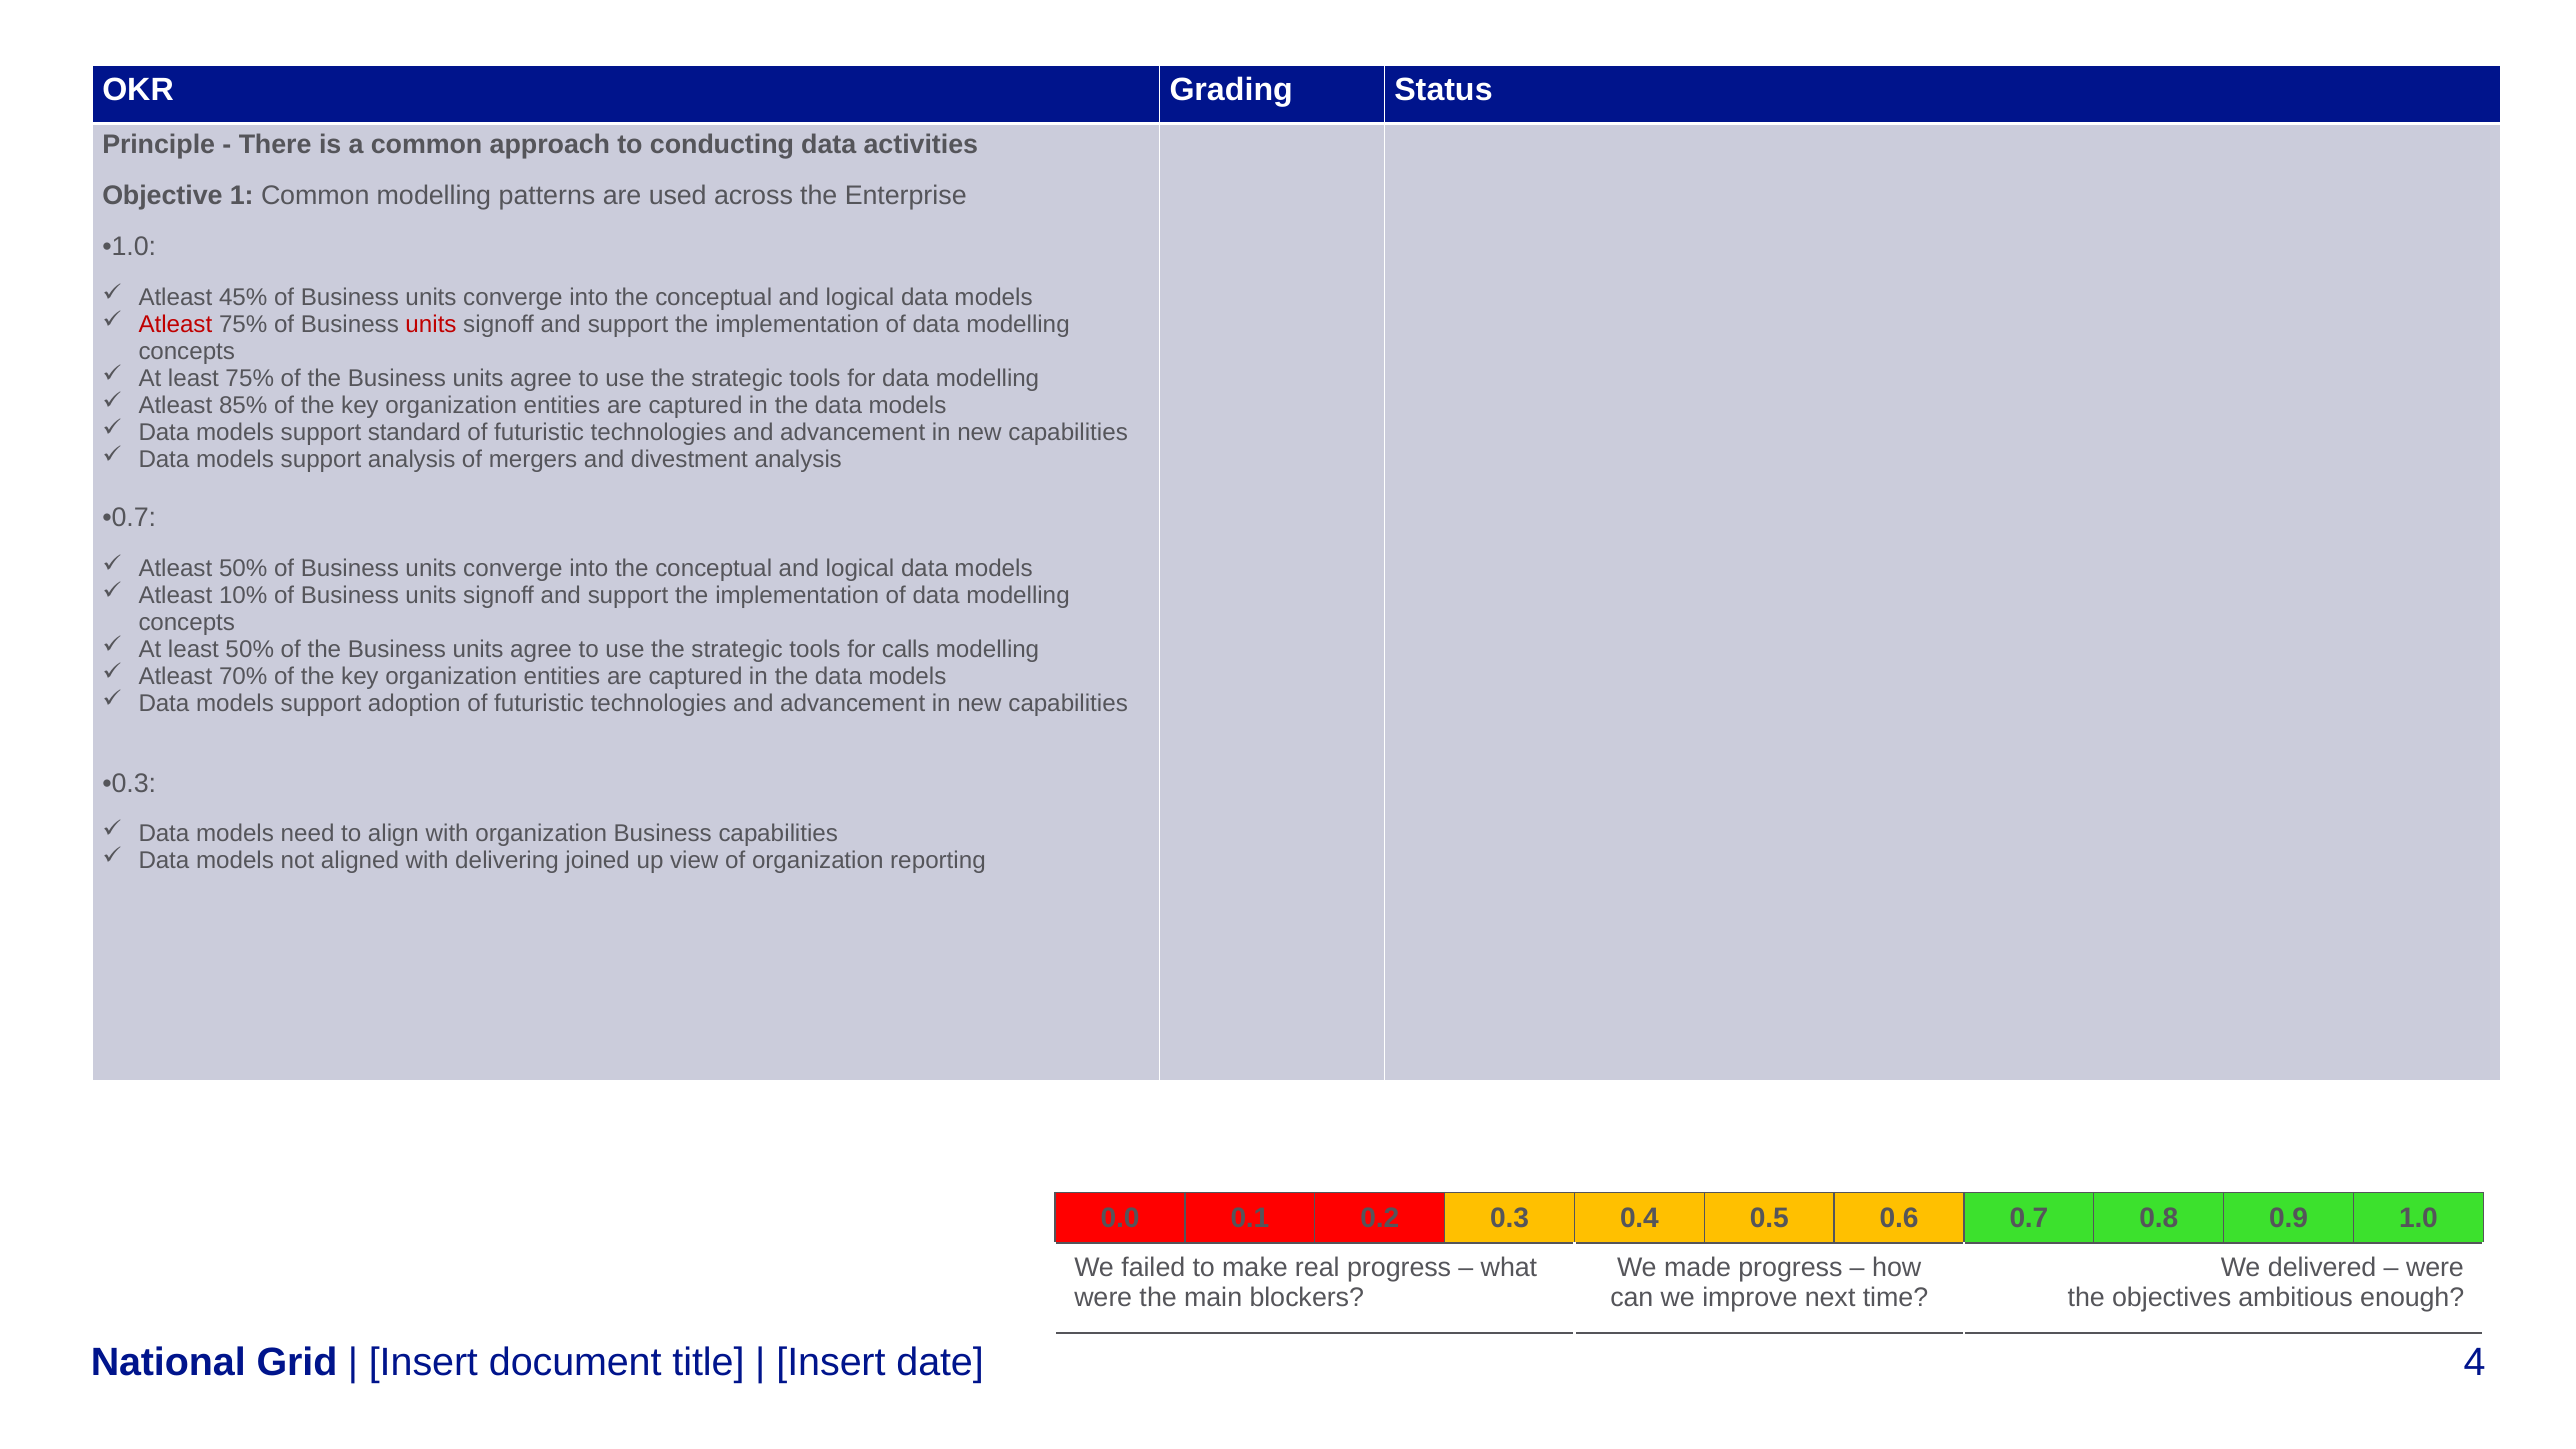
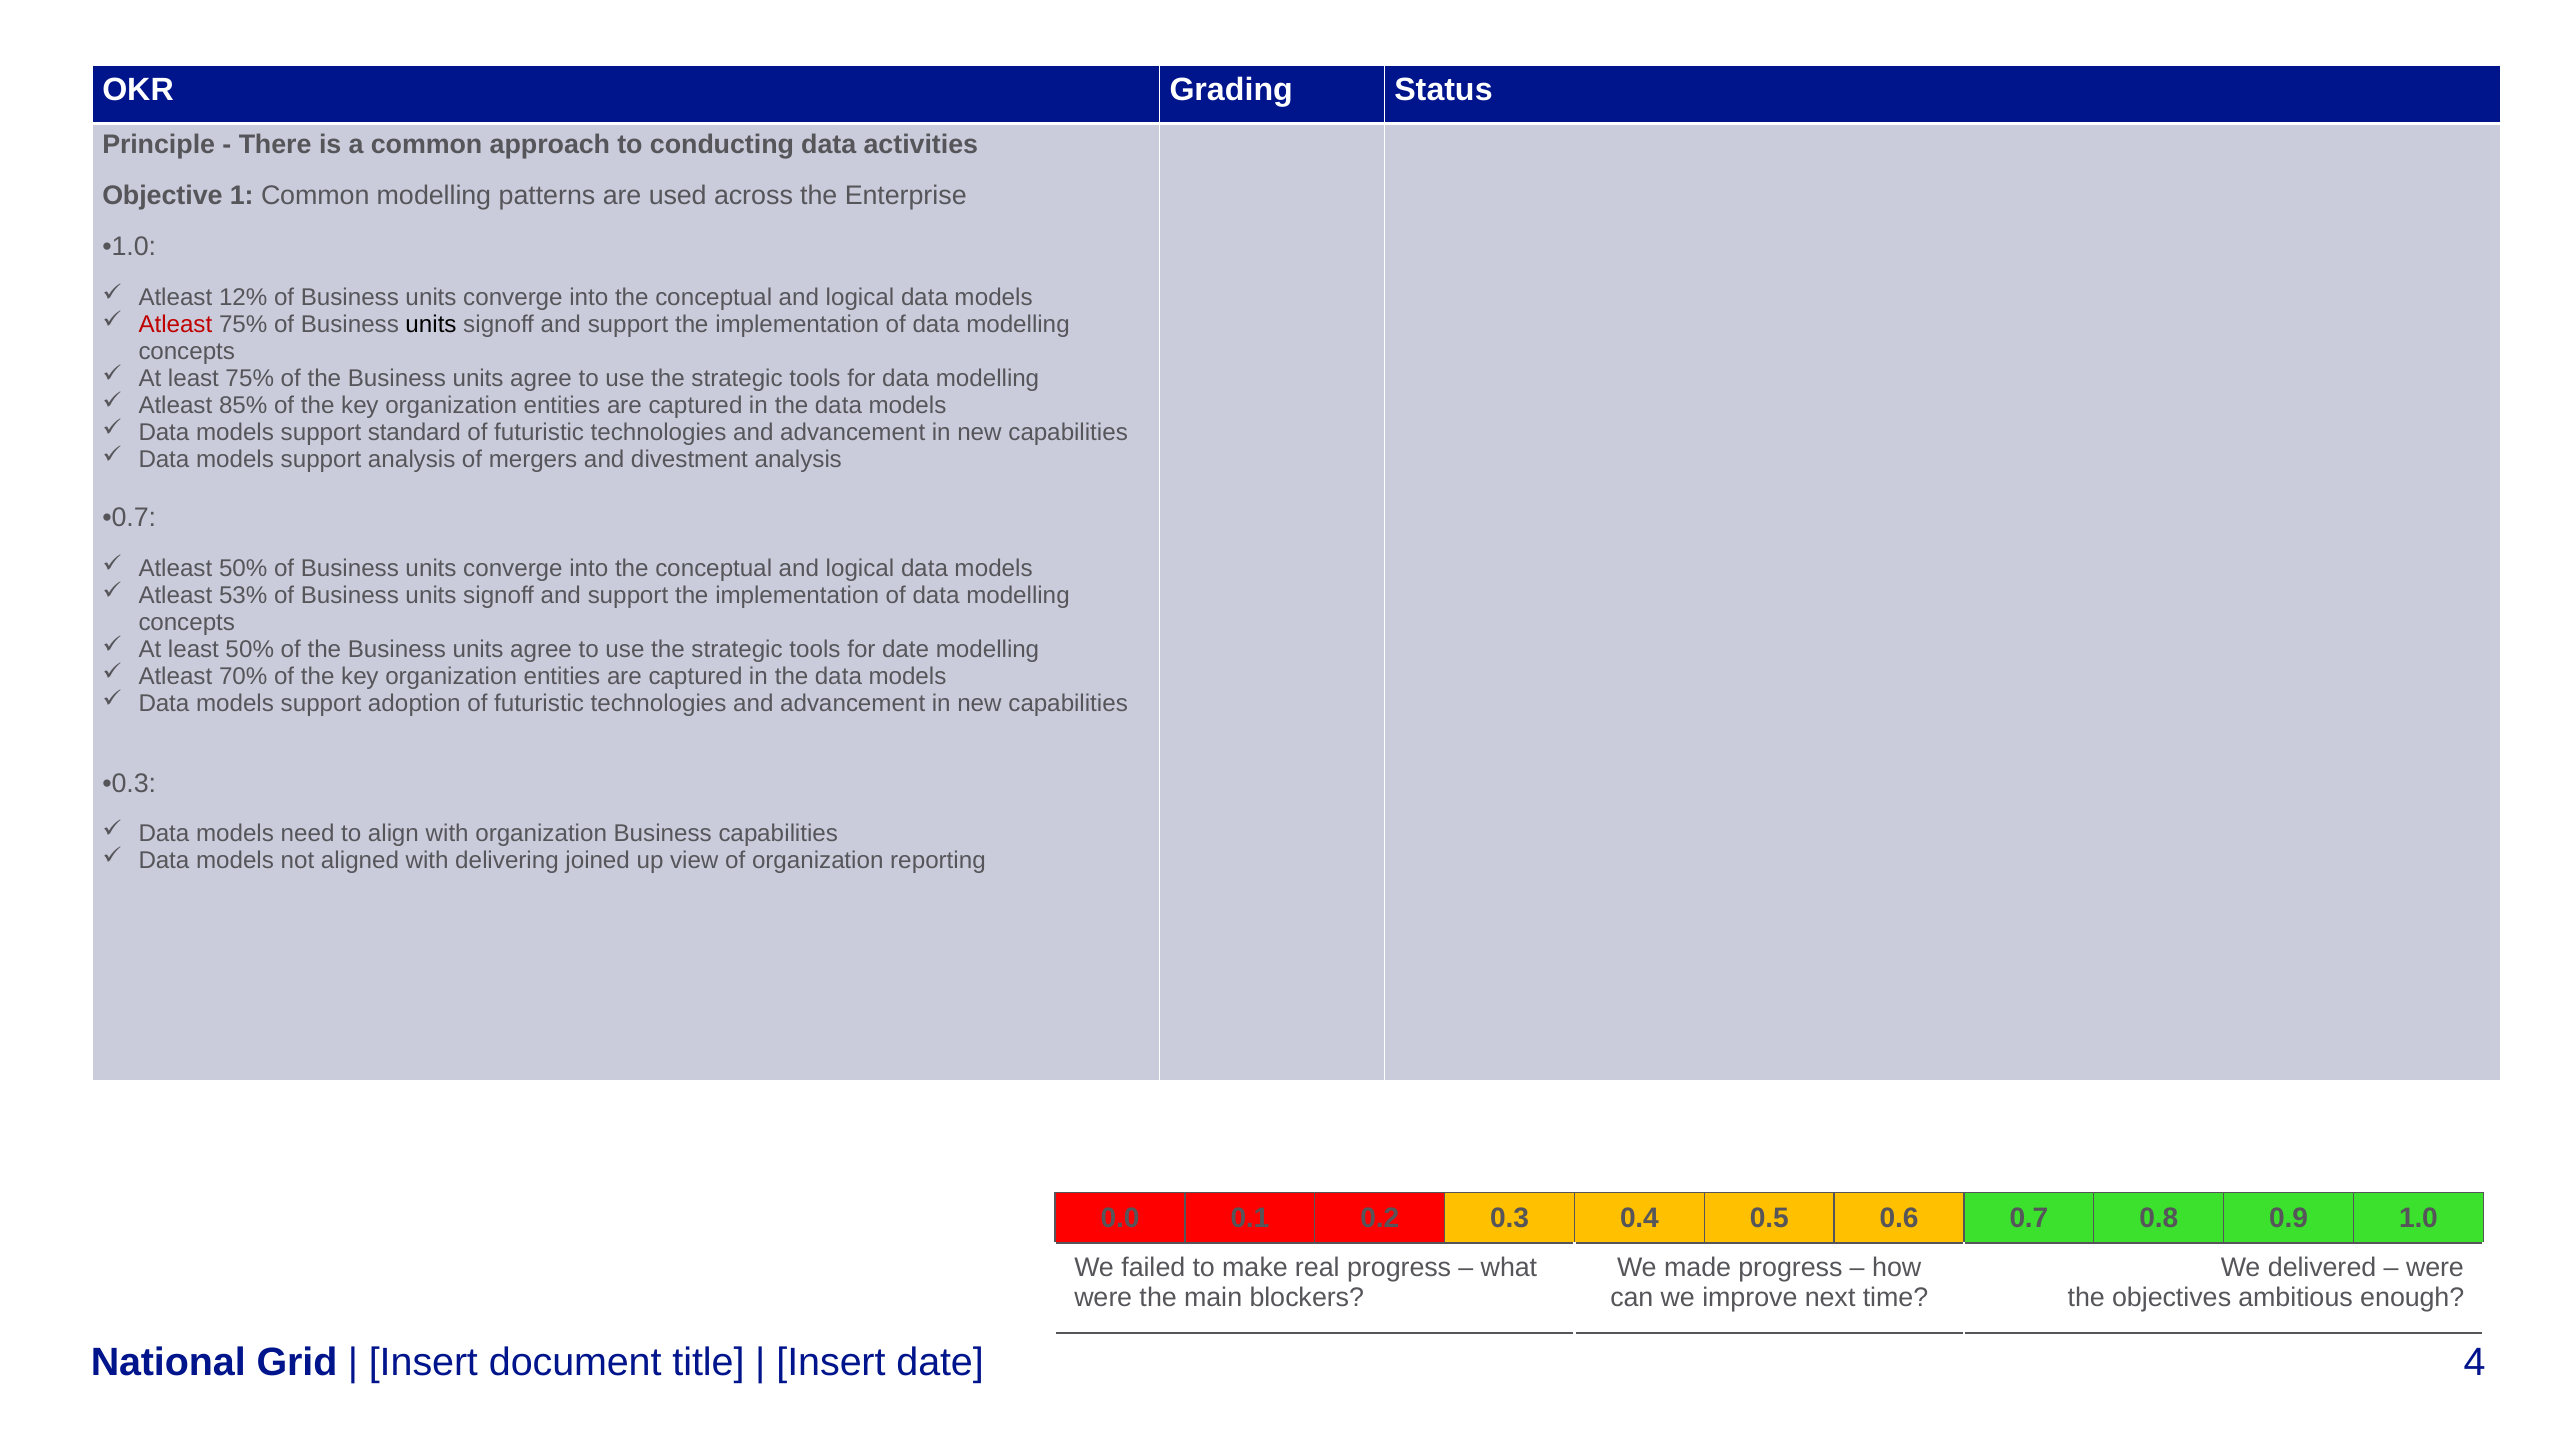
45%: 45% -> 12%
units at (431, 324) colour: red -> black
10%: 10% -> 53%
for calls: calls -> date
